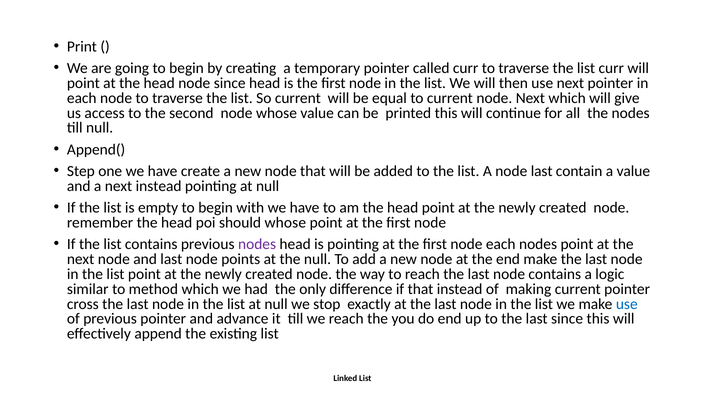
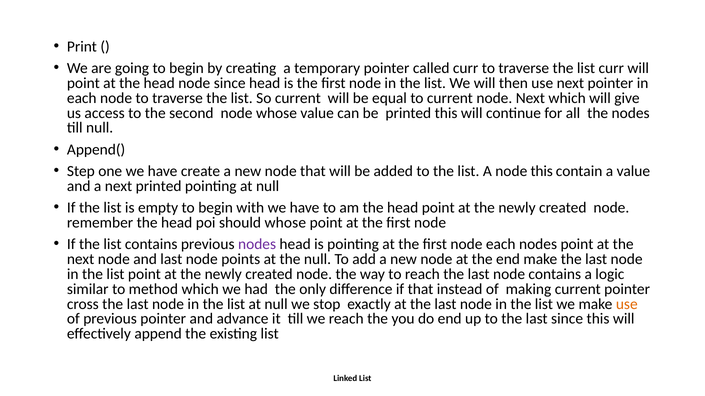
node last: last -> this
next instead: instead -> printed
use at (627, 304) colour: blue -> orange
